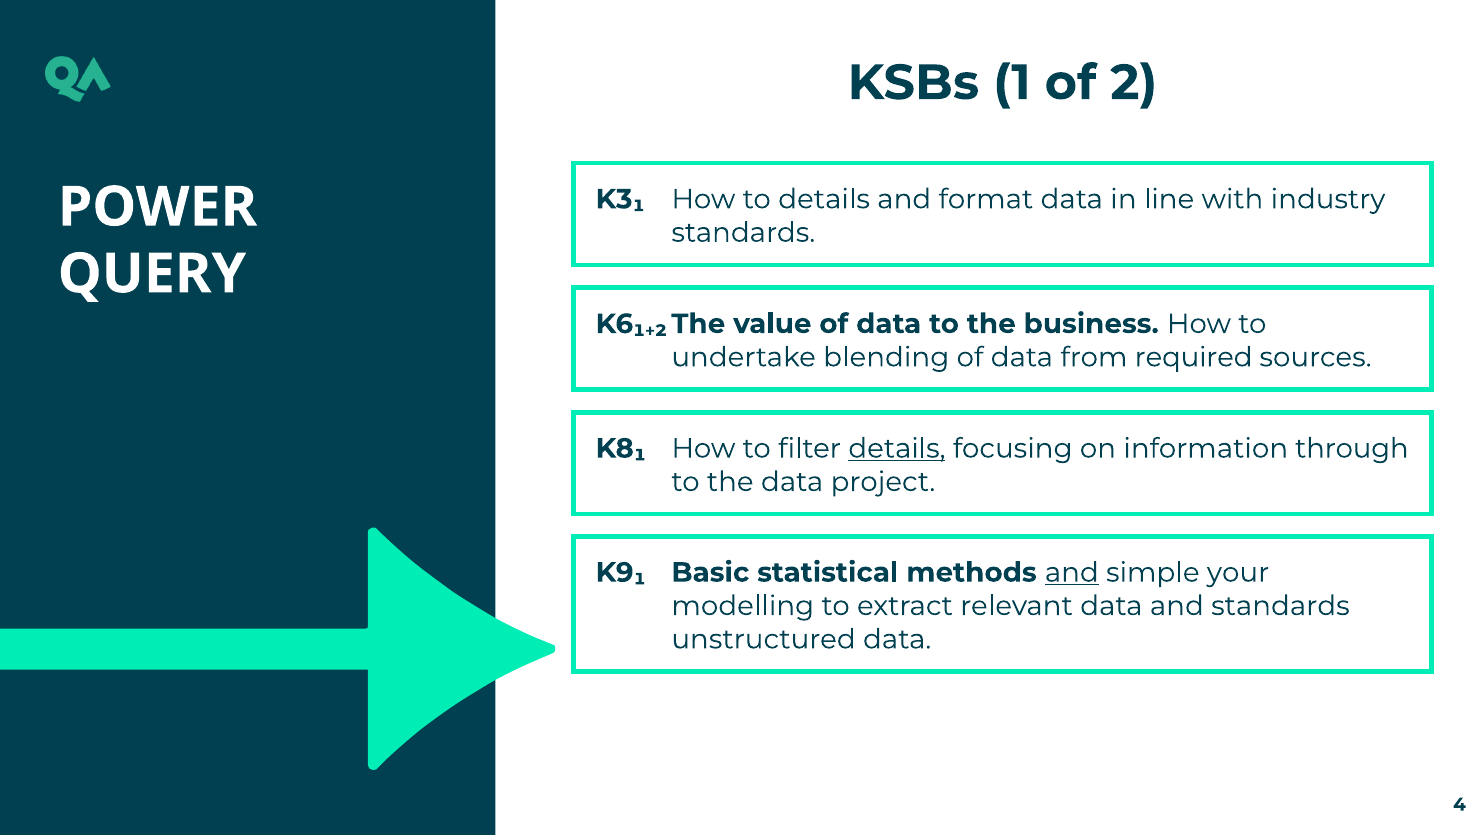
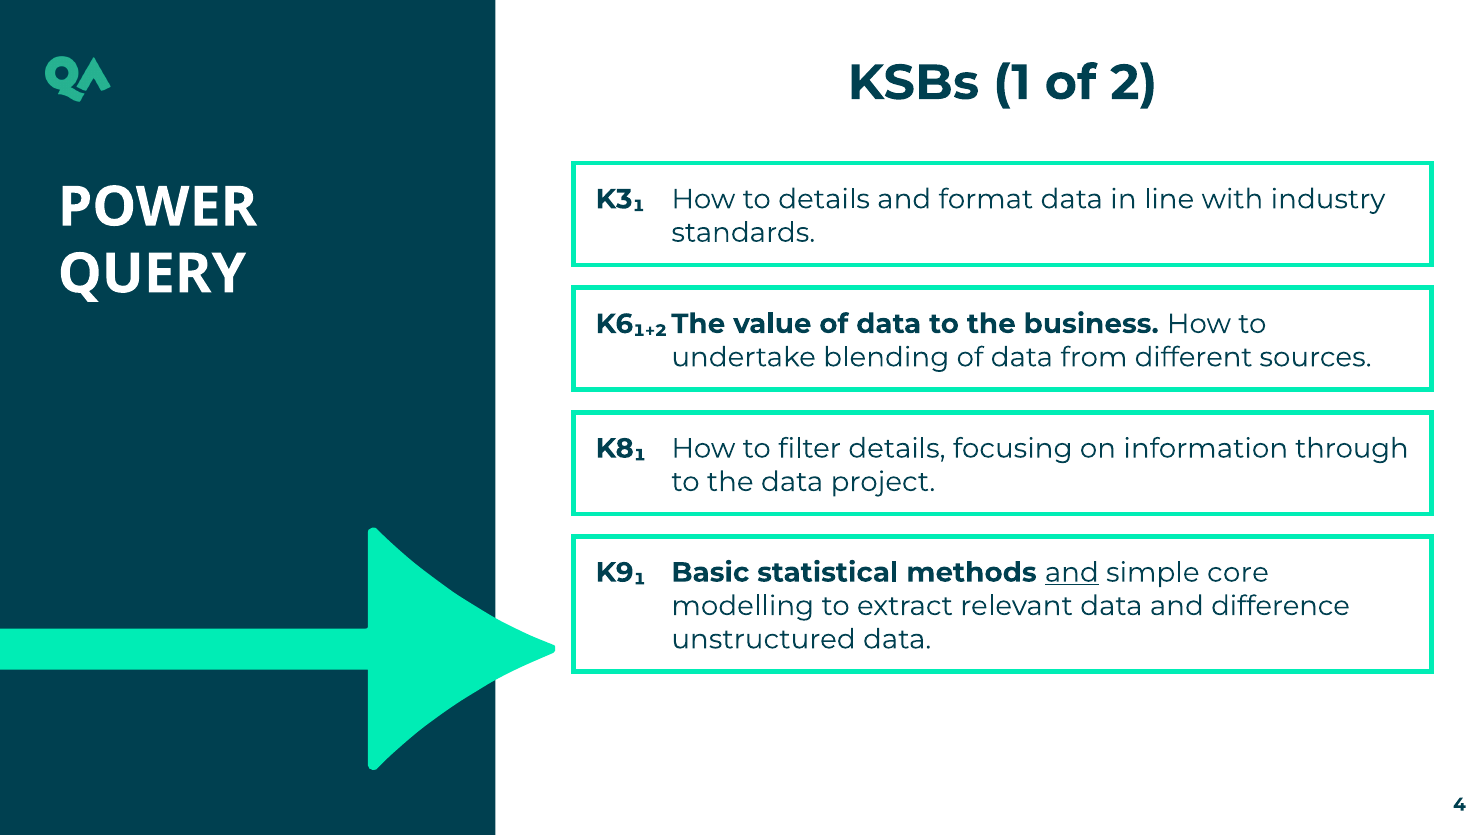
required: required -> different
details at (897, 448) underline: present -> none
your: your -> core
and standards: standards -> difference
